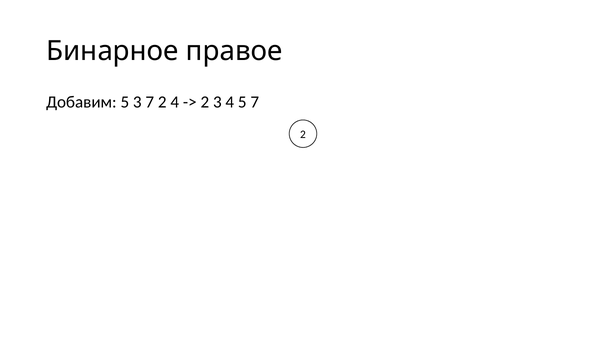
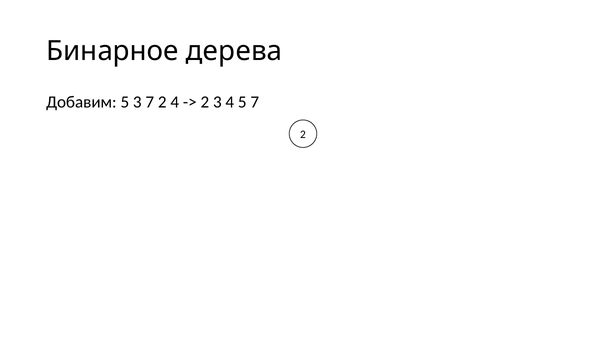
правое: правое -> дерева
